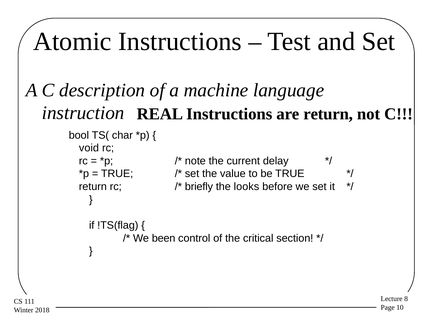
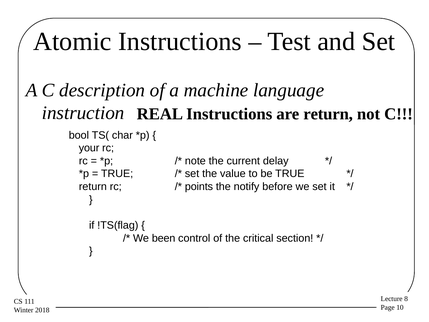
void: void -> your
briefly: briefly -> points
looks: looks -> notify
